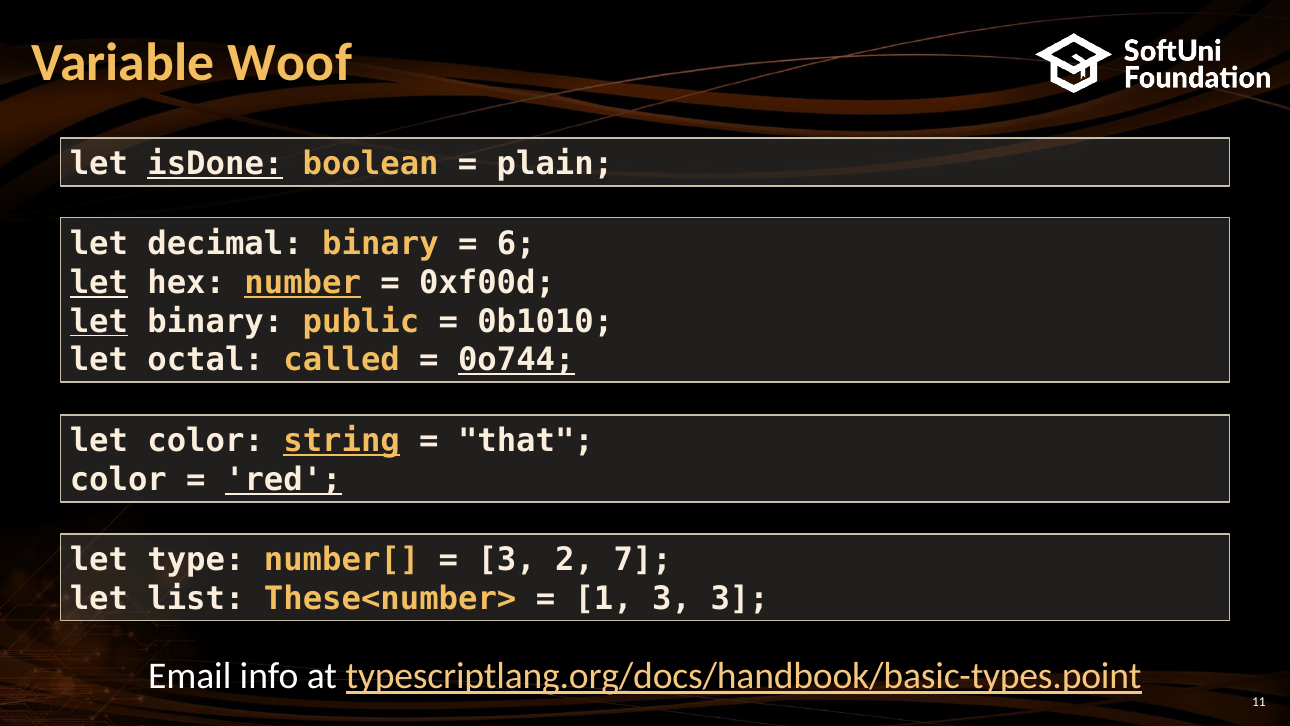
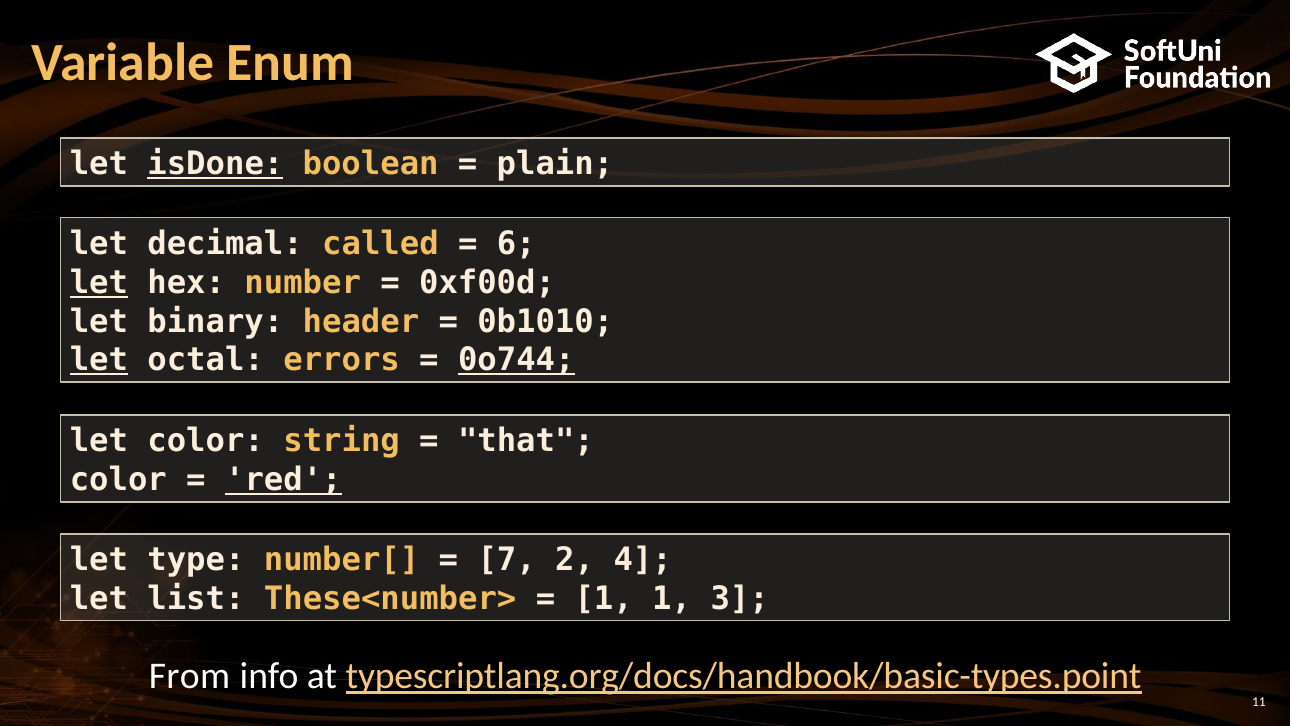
Woof: Woof -> Enum
decimal binary: binary -> called
number underline: present -> none
let at (99, 322) underline: present -> none
public: public -> header
let at (99, 360) underline: none -> present
called: called -> errors
string underline: present -> none
3 at (507, 560): 3 -> 7
7: 7 -> 4
1 3: 3 -> 1
Email: Email -> From
